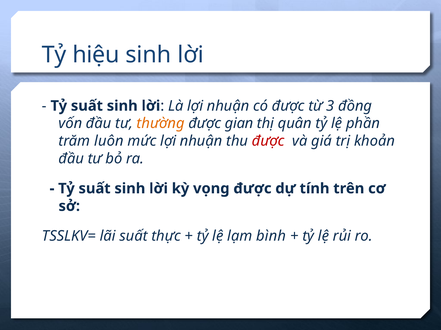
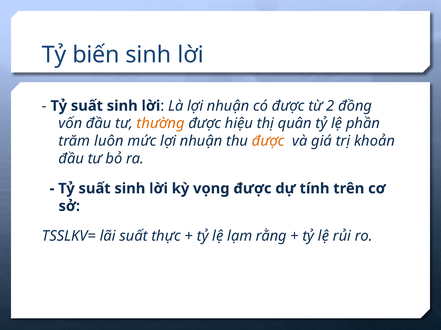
hiệu: hiệu -> biến
3: 3 -> 2
gian: gian -> hiệu
được at (268, 141) colour: red -> orange
bình: bình -> rằng
